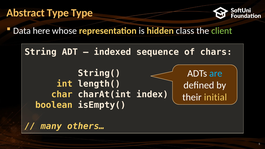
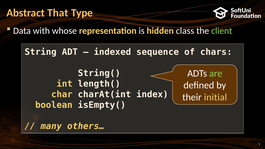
Abstract Type: Type -> That
here: here -> with
are colour: light blue -> light green
